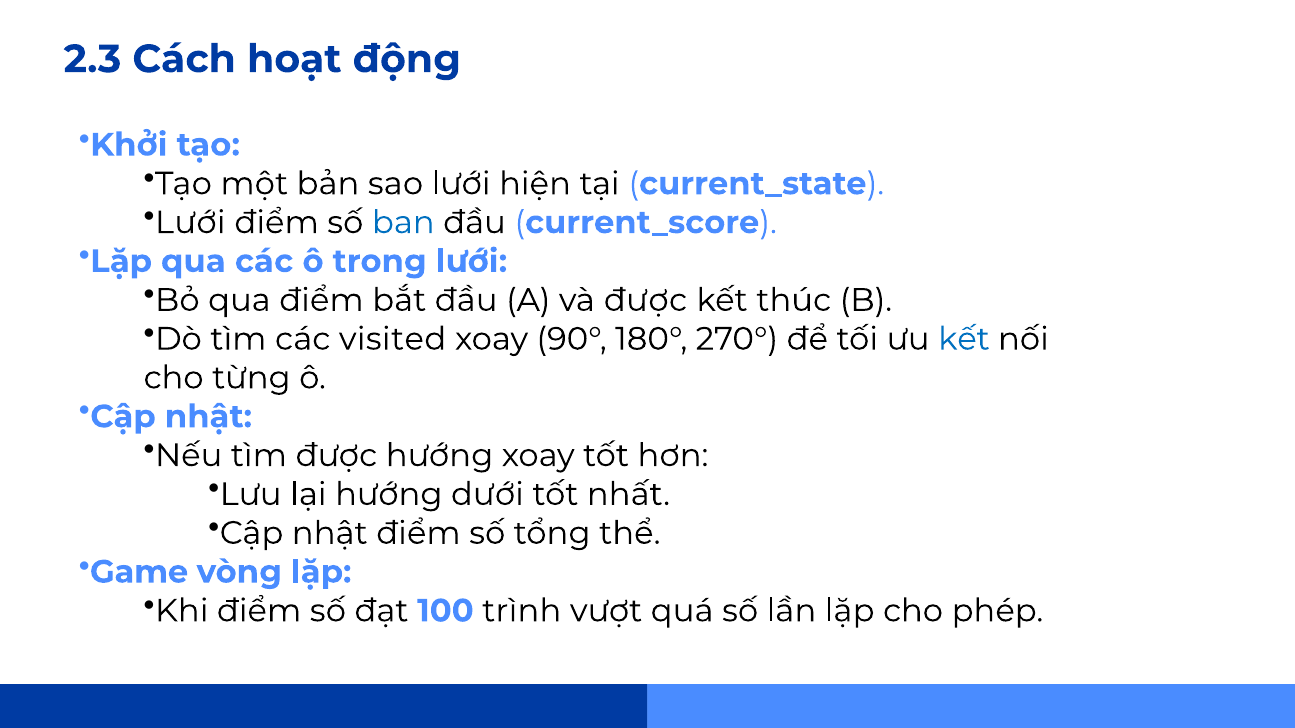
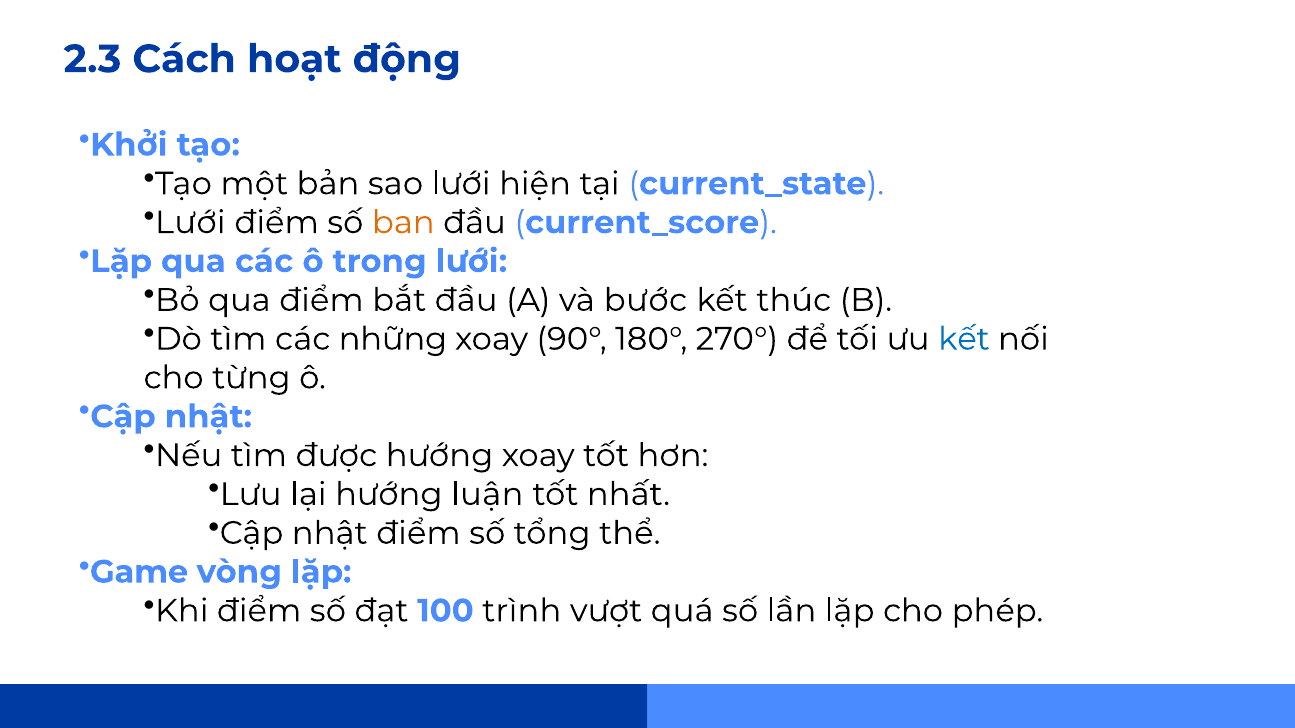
ban colour: blue -> orange
và được: được -> bước
visited: visited -> những
dưới: dưới -> luận
